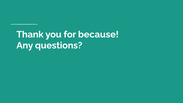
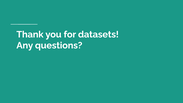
because: because -> datasets
